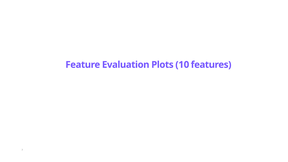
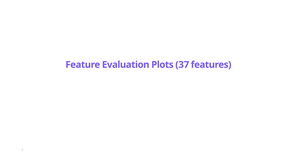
10: 10 -> 37
